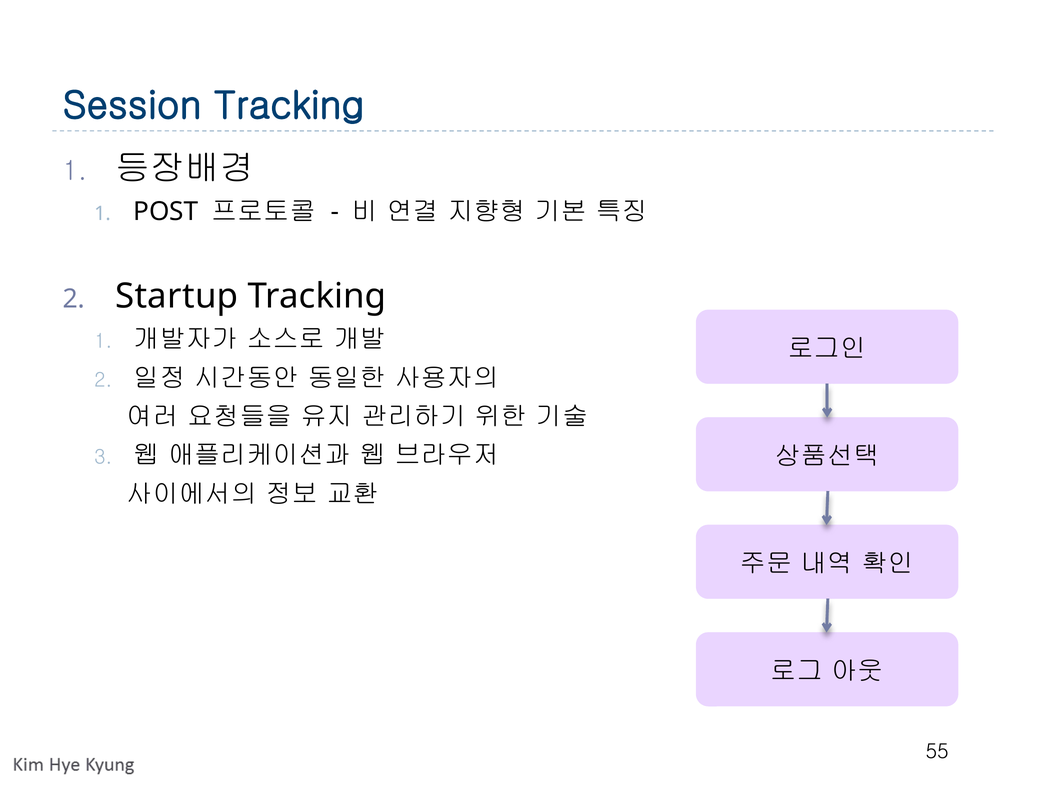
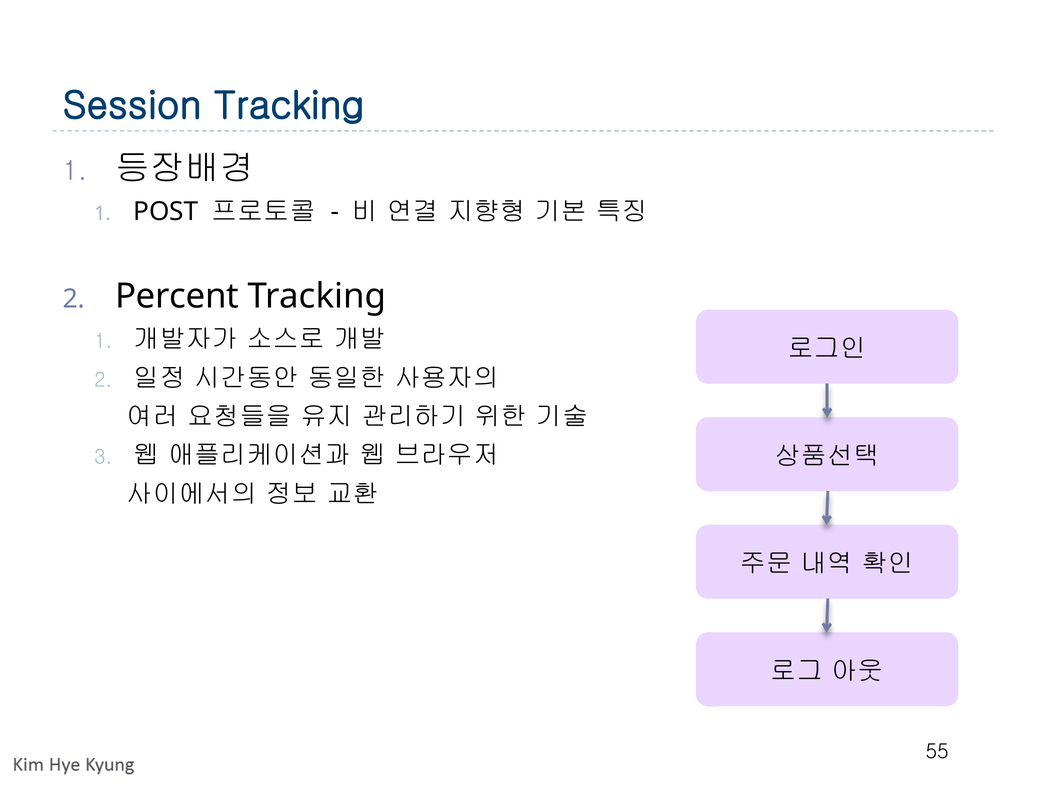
Startup: Startup -> Percent
